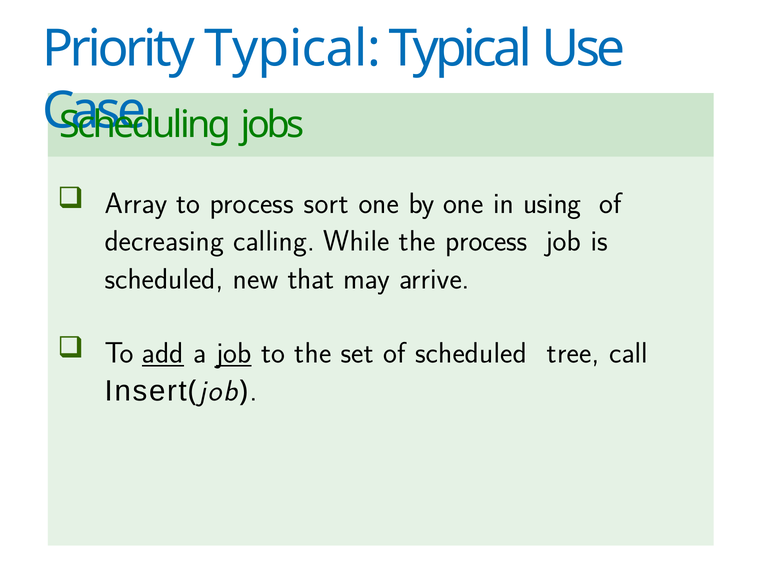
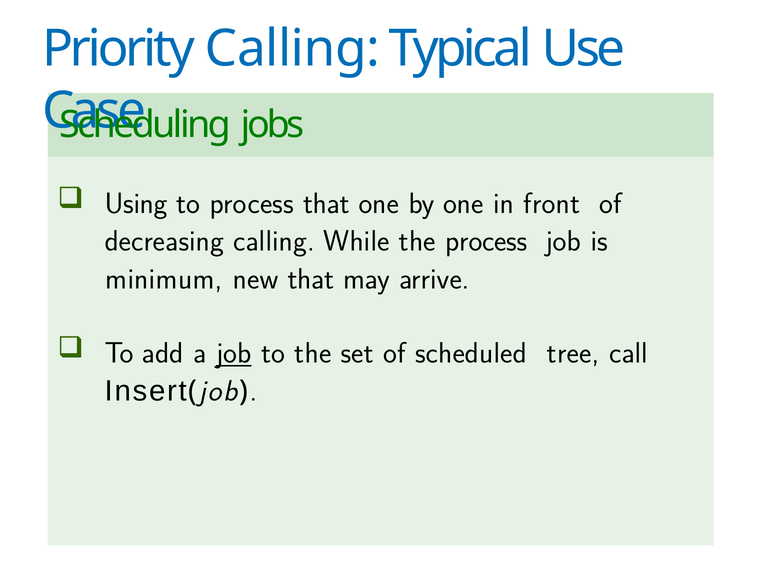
Priority Typical: Typical -> Calling
Array: Array -> Using
process sort: sort -> that
using: using -> front
scheduled at (164, 279): scheduled -> minimum
add underline: present -> none
